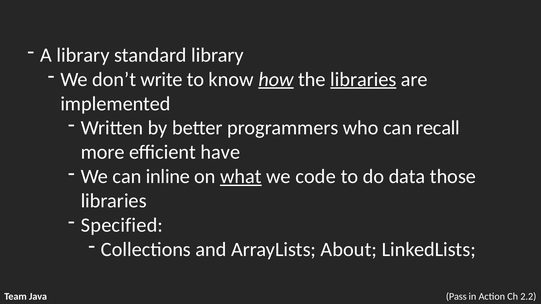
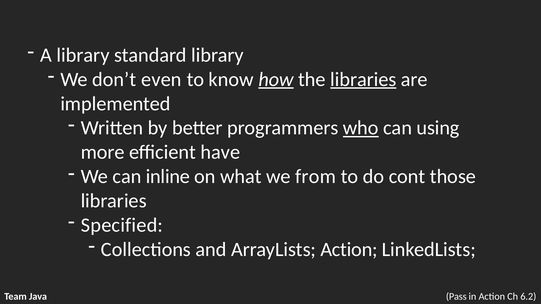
write: write -> even
who underline: none -> present
recall: recall -> using
what underline: present -> none
code: code -> from
data: data -> cont
ArrayLists About: About -> Action
2.2: 2.2 -> 6.2
